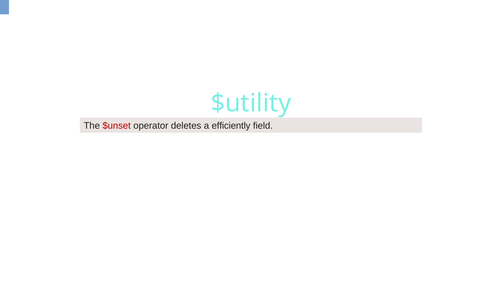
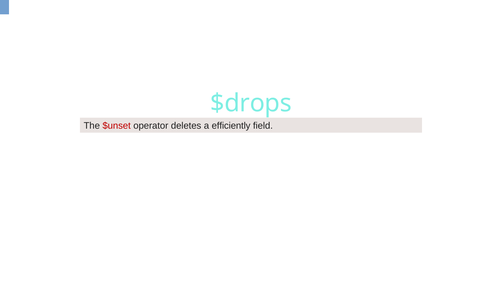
$utility: $utility -> $drops
